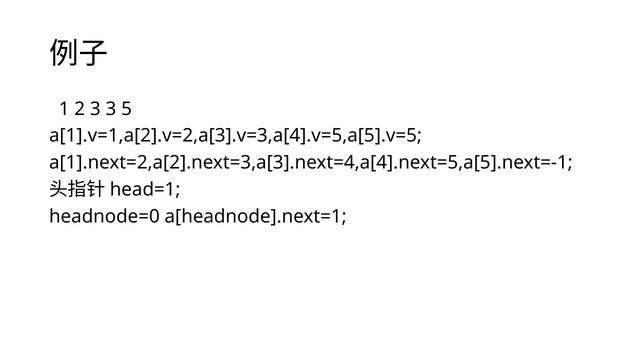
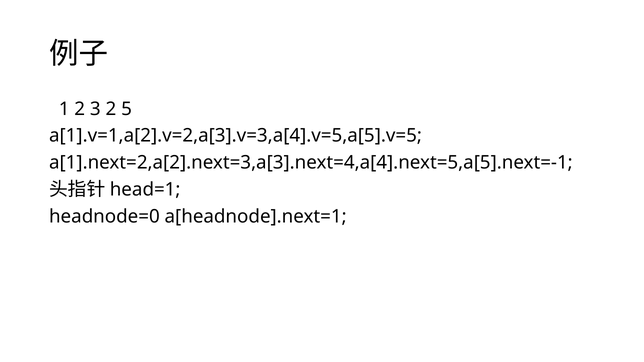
3 3: 3 -> 2
